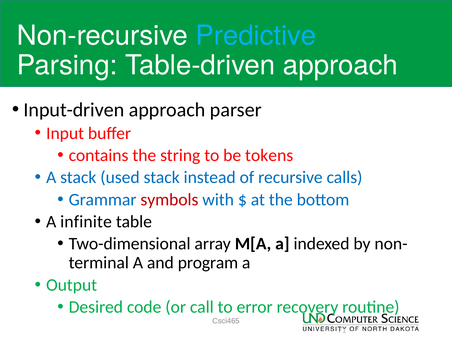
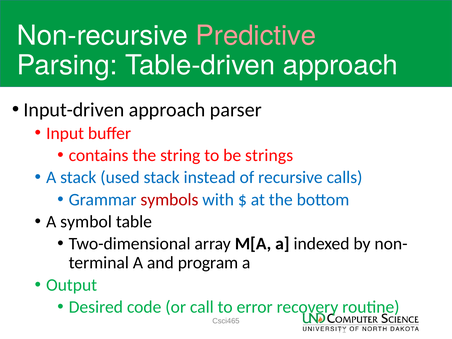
Predictive colour: light blue -> pink
tokens: tokens -> strings
infinite: infinite -> symbol
